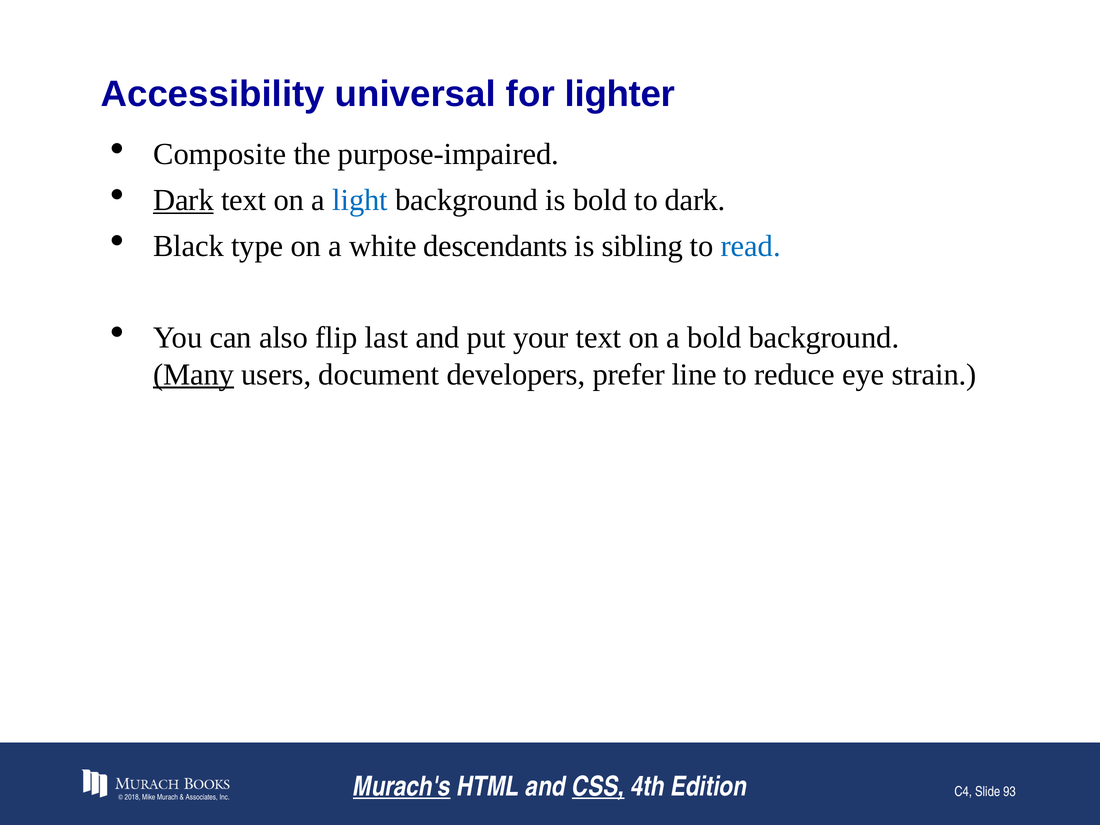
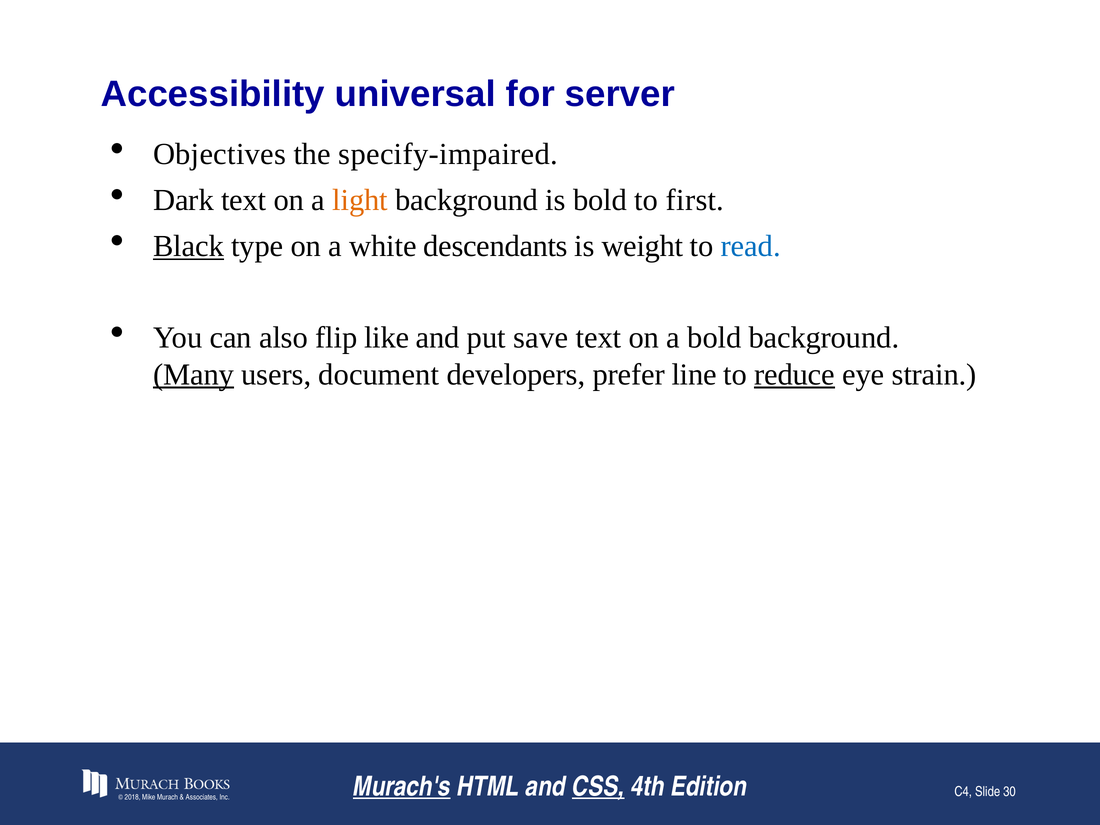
lighter: lighter -> server
Composite: Composite -> Objectives
purpose-impaired: purpose-impaired -> specify-impaired
Dark at (183, 200) underline: present -> none
light colour: blue -> orange
to dark: dark -> first
Black underline: none -> present
sibling: sibling -> weight
last: last -> like
your: your -> save
reduce underline: none -> present
93: 93 -> 30
